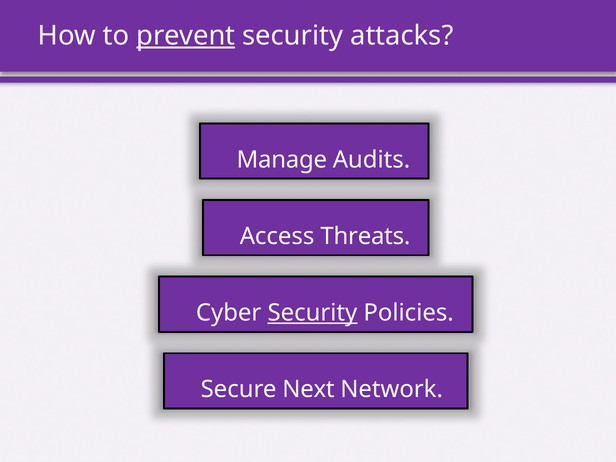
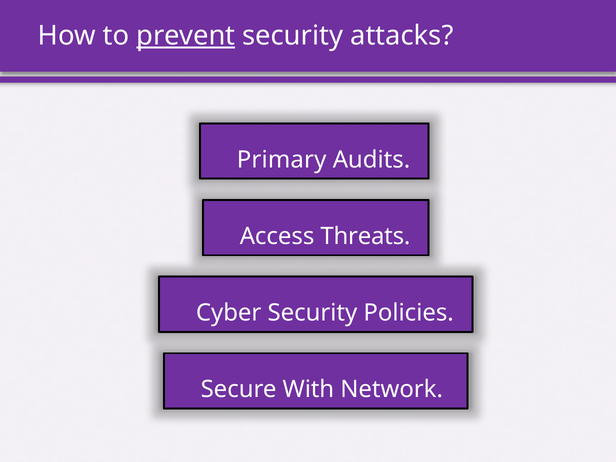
Manage: Manage -> Primary
Security at (312, 313) underline: present -> none
Next: Next -> With
